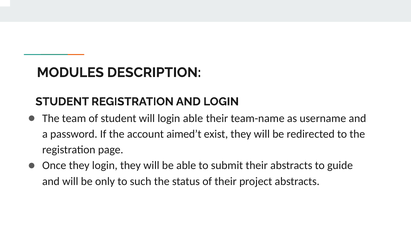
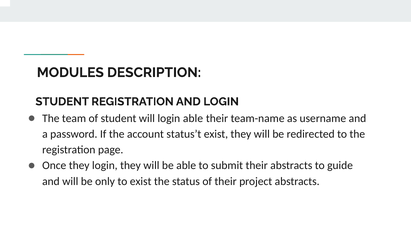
aimed’t: aimed’t -> status’t
to such: such -> exist
